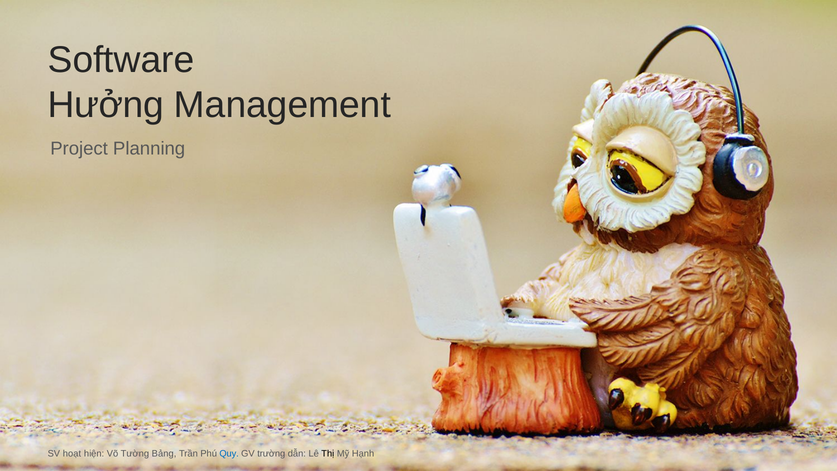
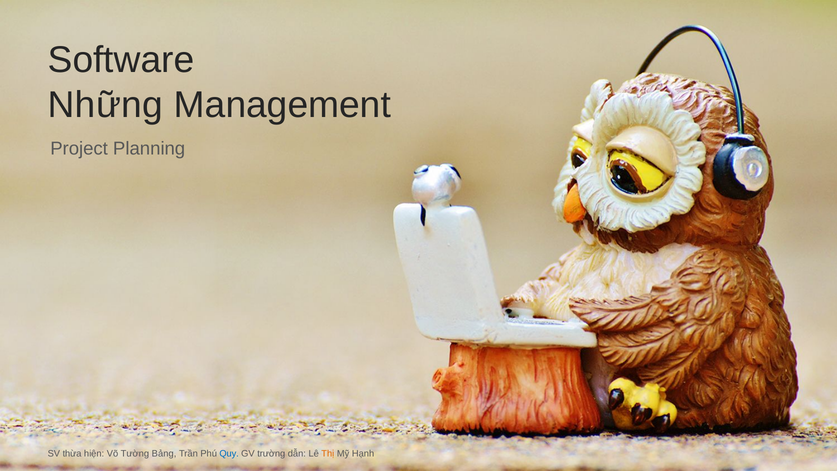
Hưởng: Hưởng -> Những
hoạt: hoạt -> thừa
Thị colour: black -> orange
